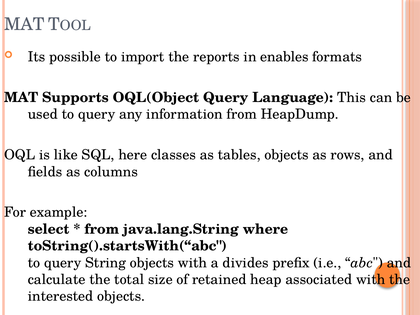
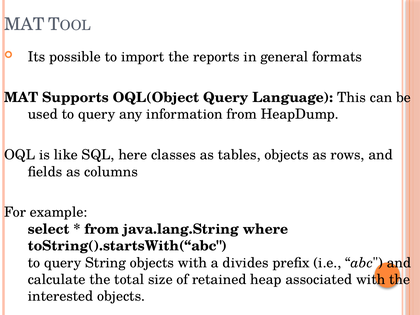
enables: enables -> general
